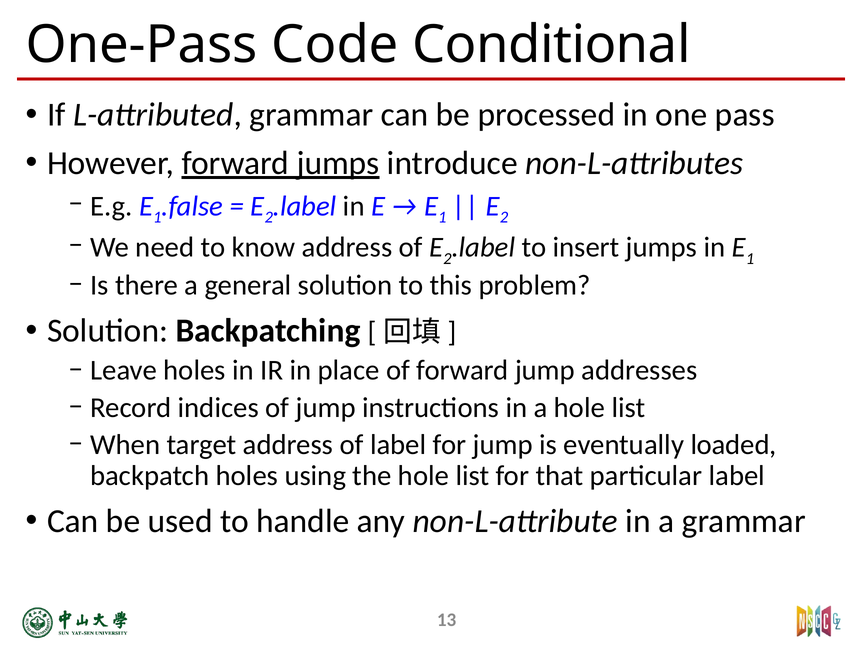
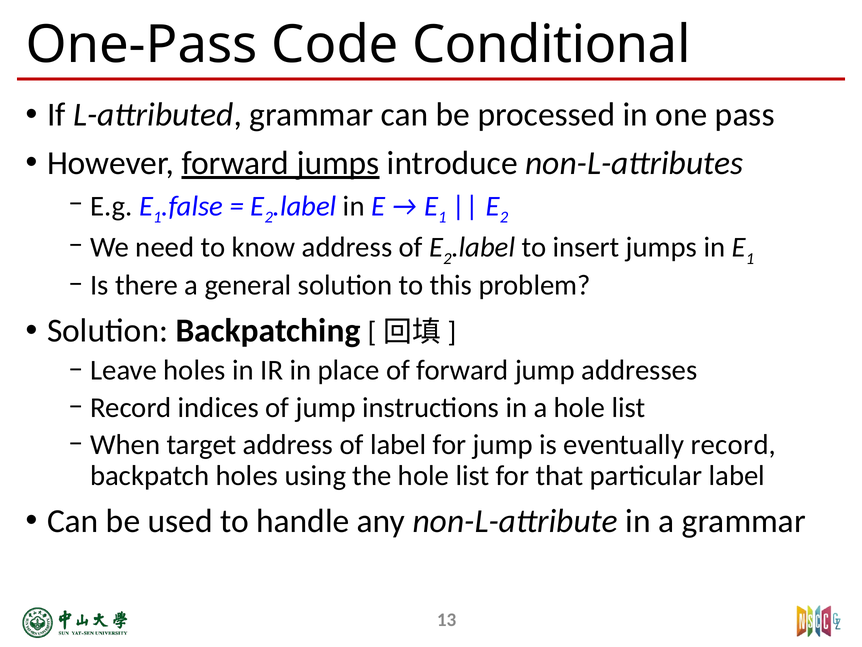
eventually loaded: loaded -> record
